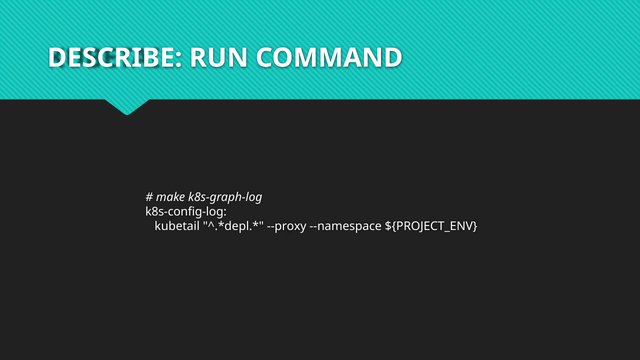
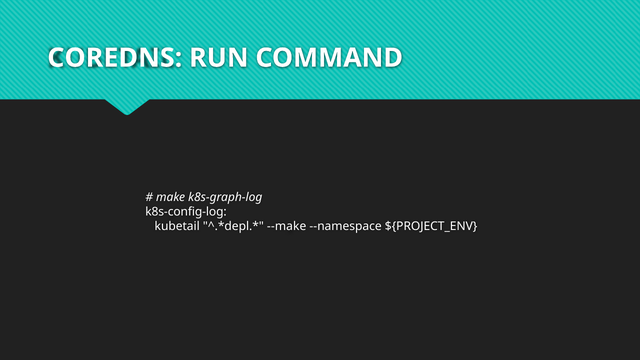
DESCRIBE: DESCRIBE -> COREDNS
--proxy: --proxy -> --make
